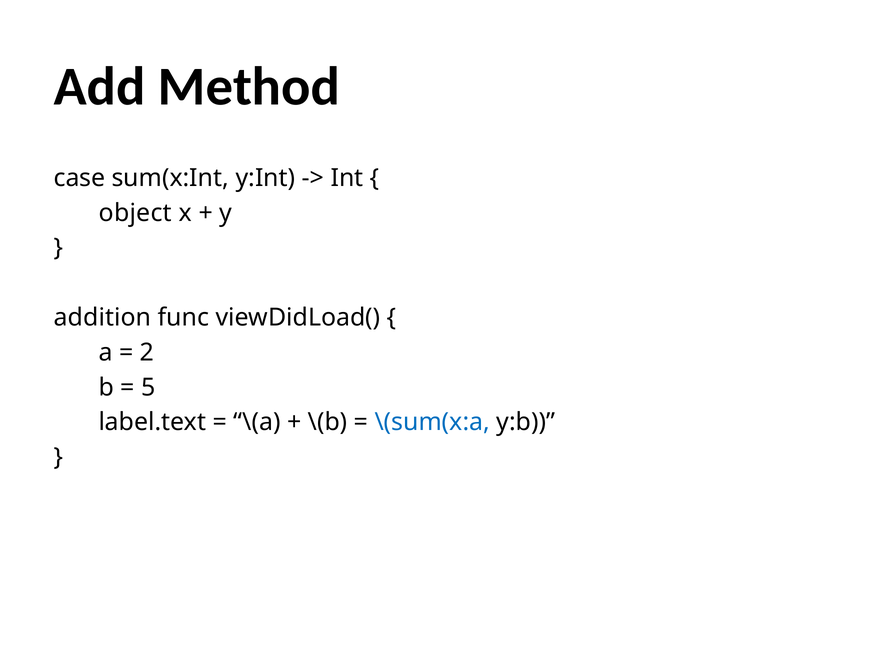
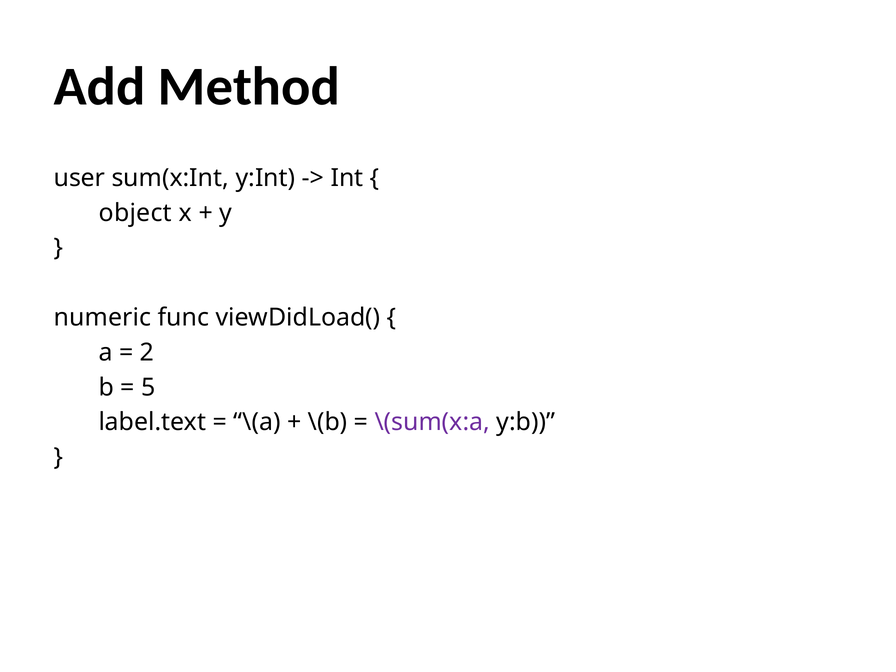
case: case -> user
addition: addition -> numeric
\(sum(x:a colour: blue -> purple
